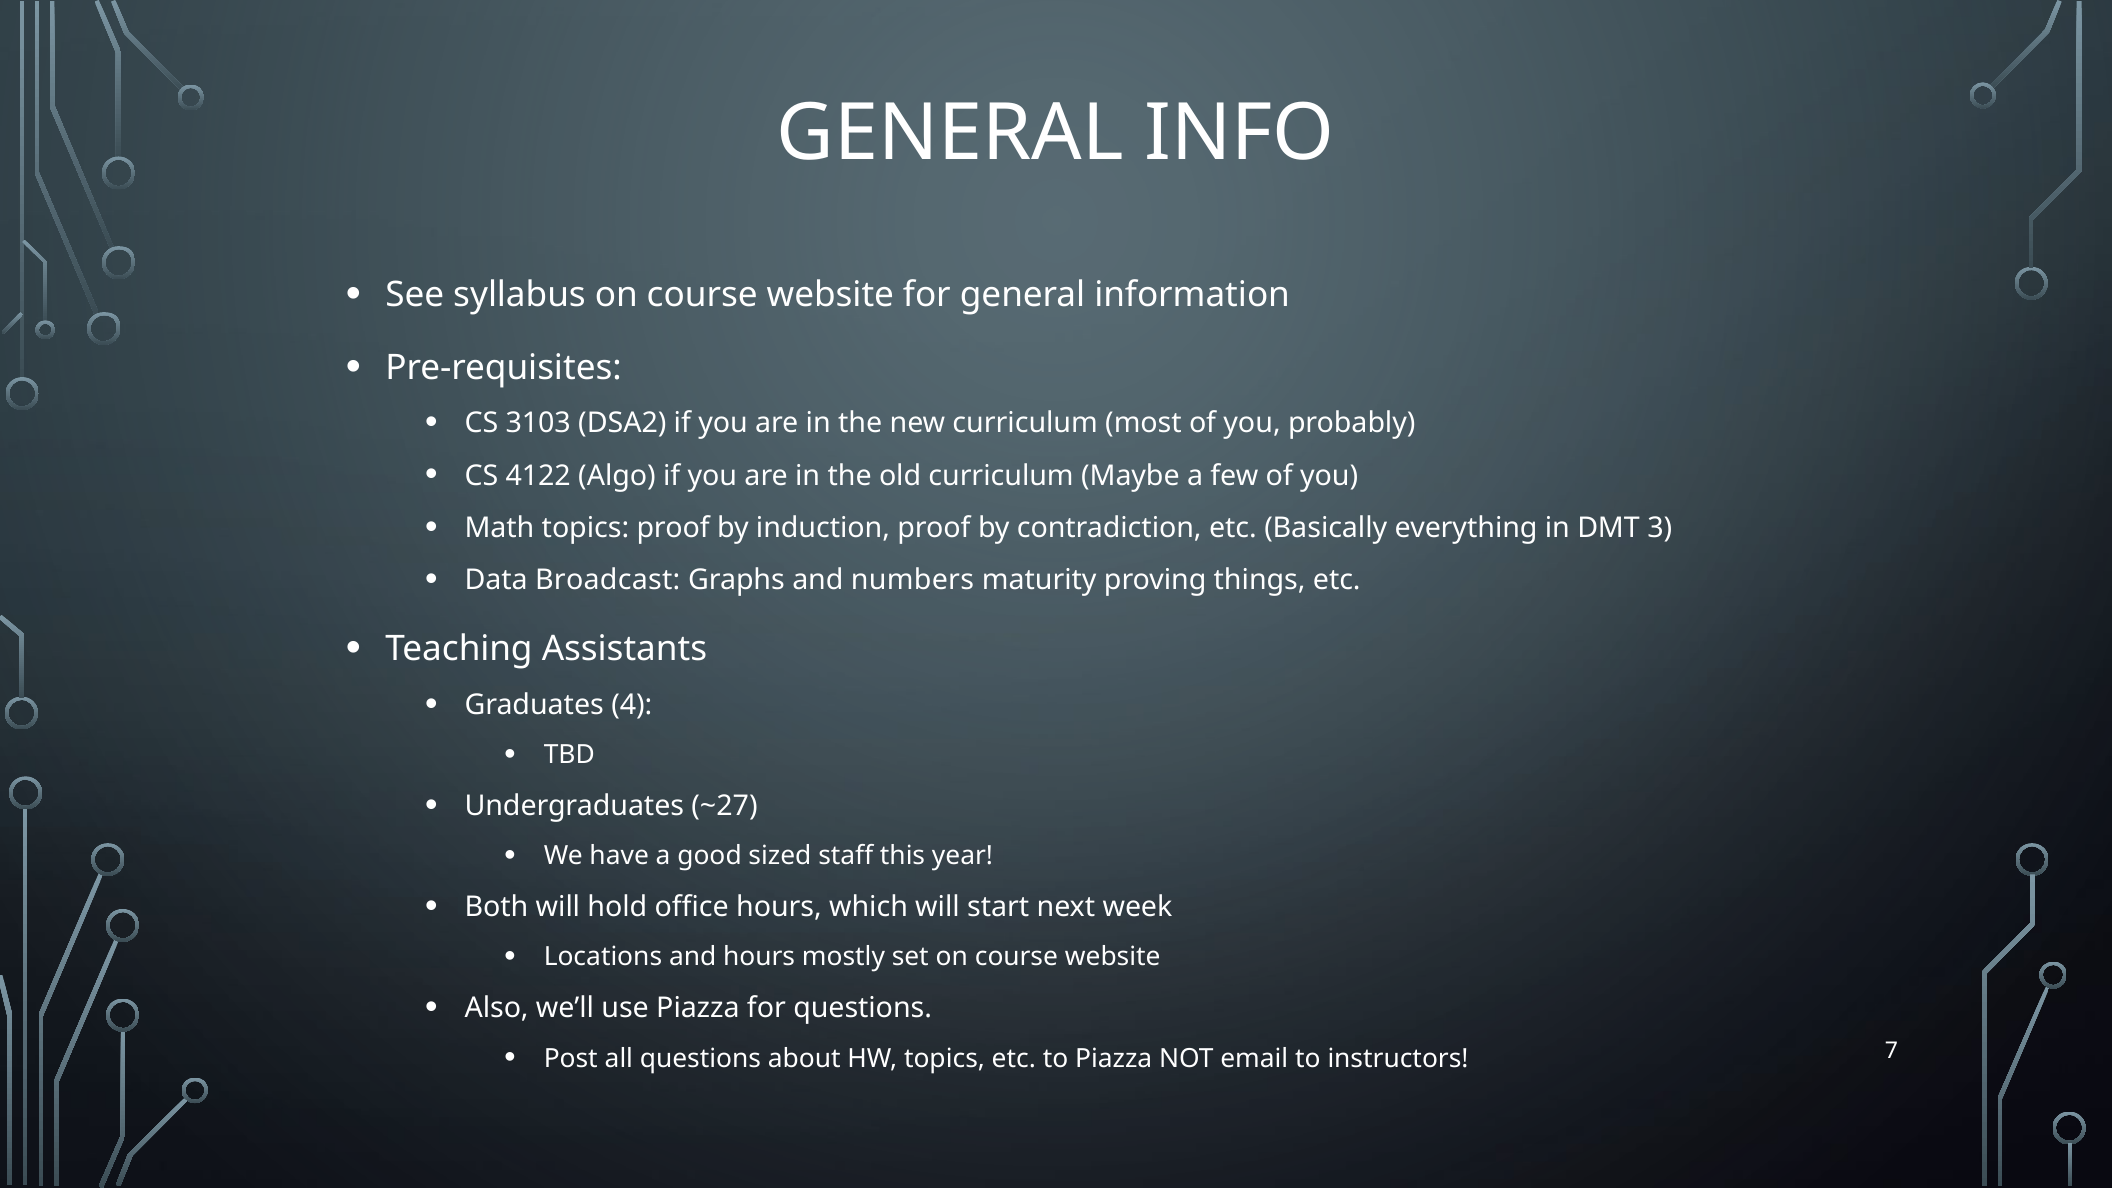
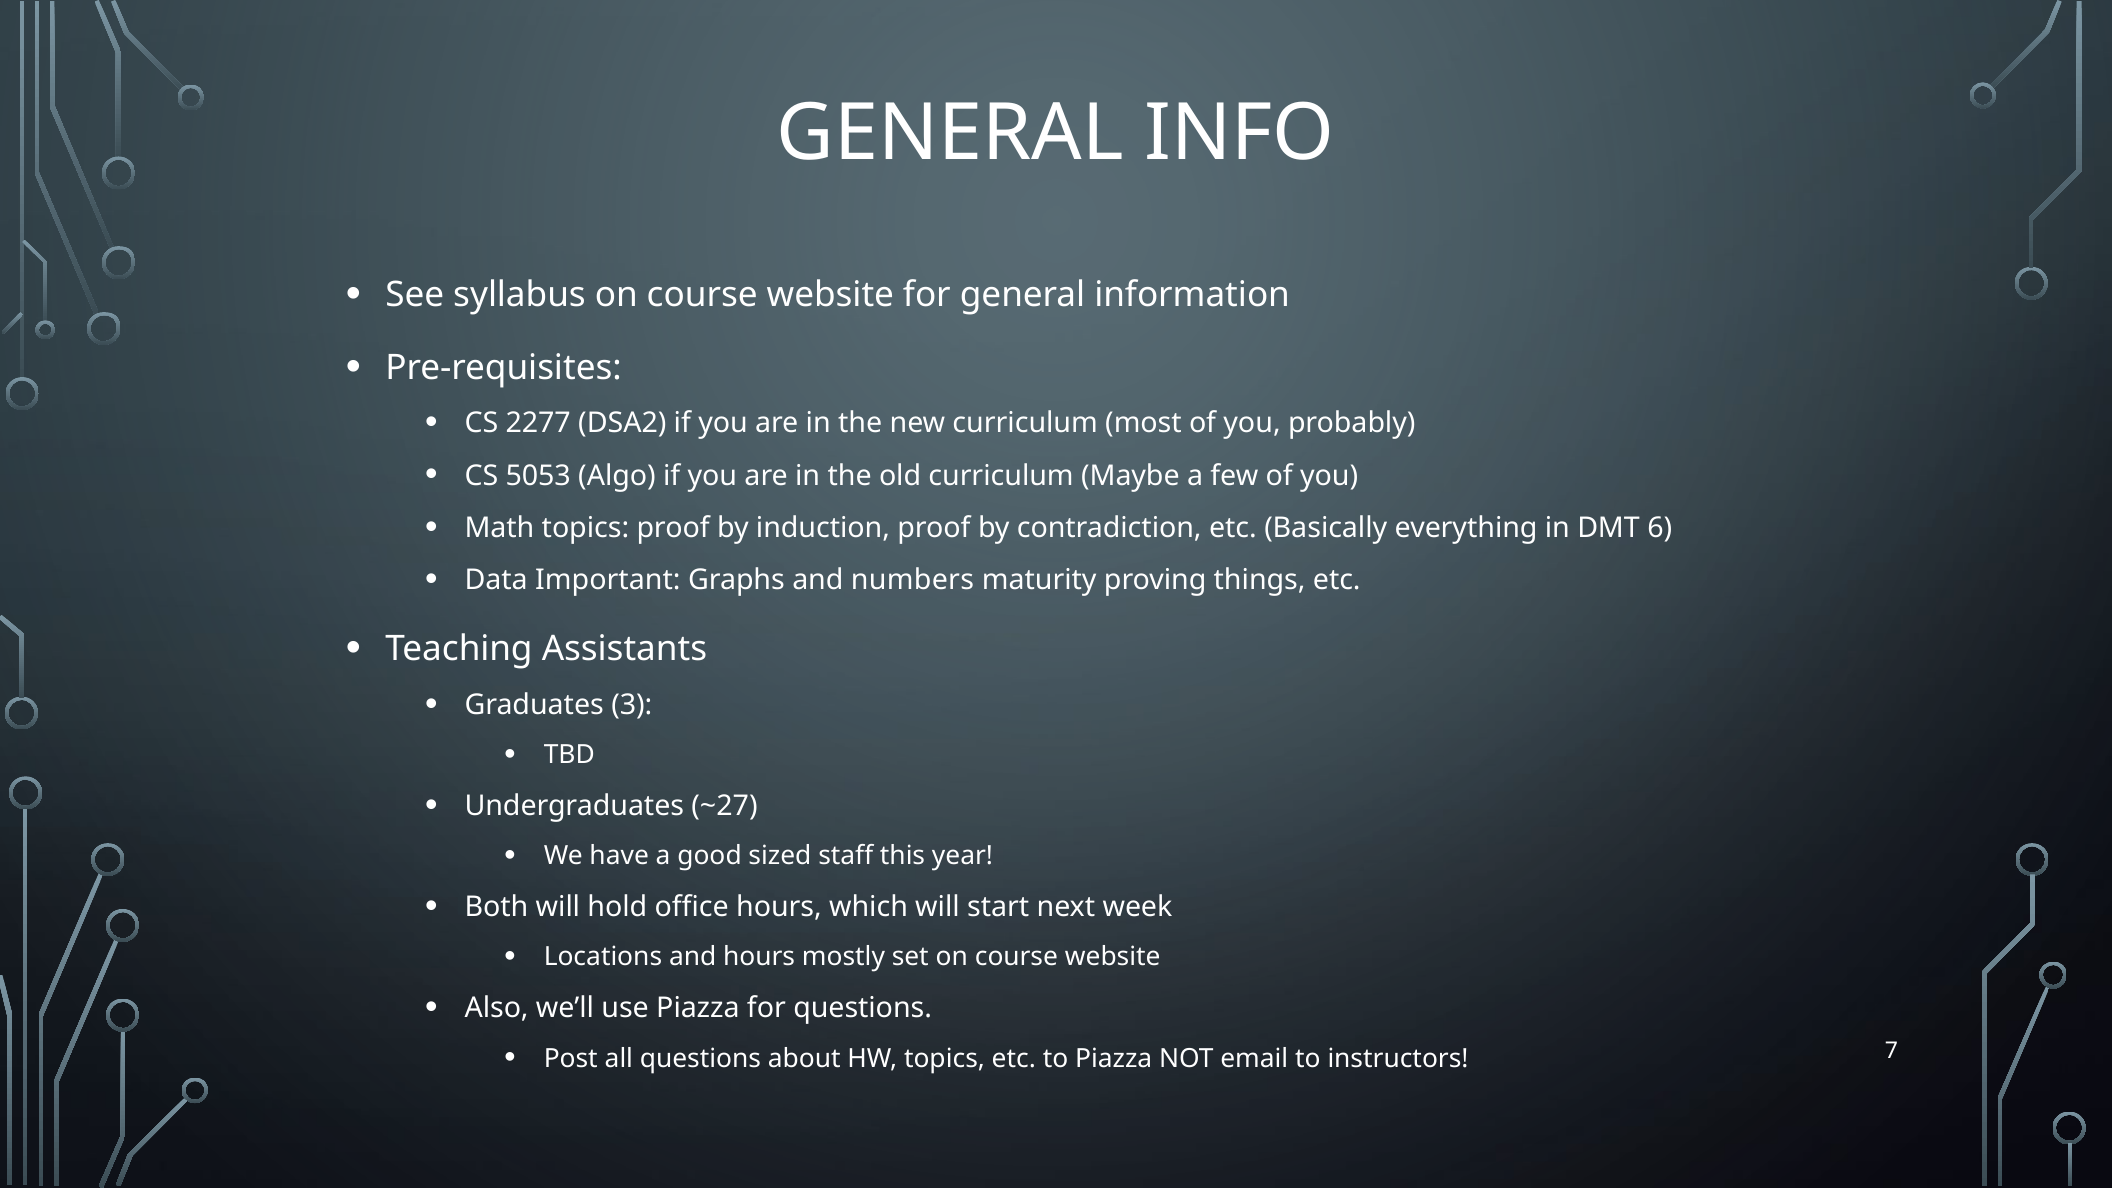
3103: 3103 -> 2277
4122: 4122 -> 5053
3: 3 -> 6
Broadcast: Broadcast -> Important
4: 4 -> 3
